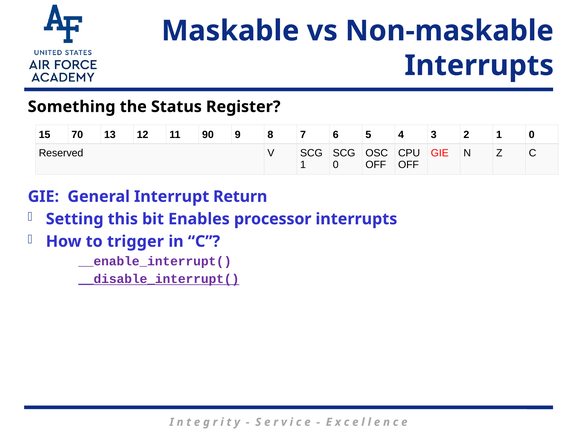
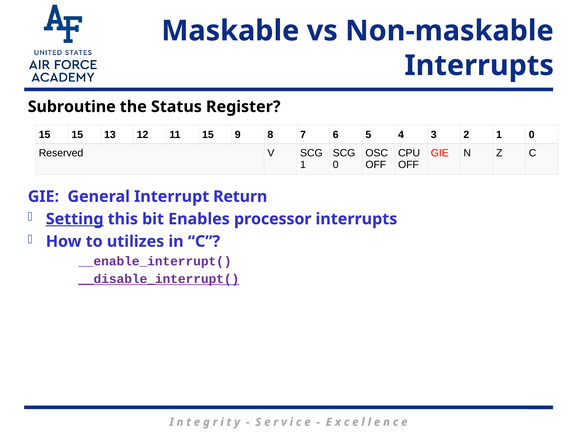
Something: Something -> Subroutine
15 70: 70 -> 15
11 90: 90 -> 15
Setting underline: none -> present
trigger: trigger -> utilizes
